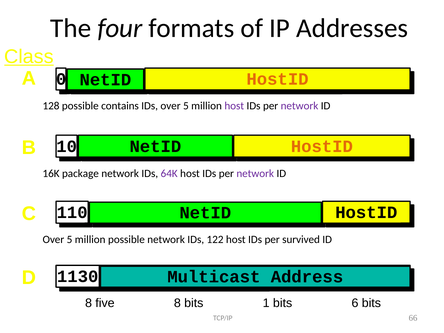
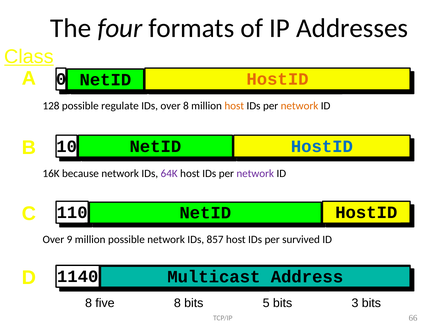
contains: contains -> regulate
IDs over 5: 5 -> 8
host at (234, 106) colour: purple -> orange
network at (299, 106) colour: purple -> orange
HostID at (322, 146) colour: orange -> blue
package: package -> because
5 at (70, 239): 5 -> 9
122: 122 -> 857
1130: 1130 -> 1140
1: 1 -> 5
6: 6 -> 3
